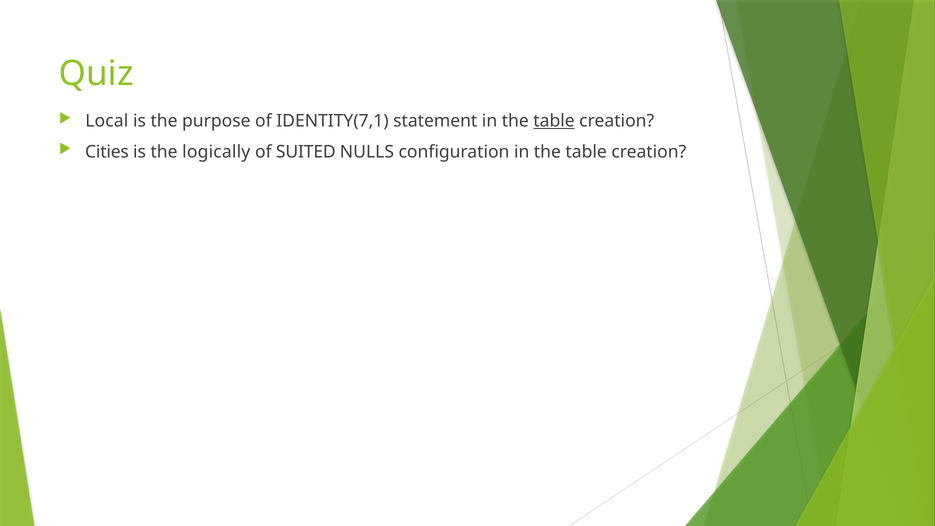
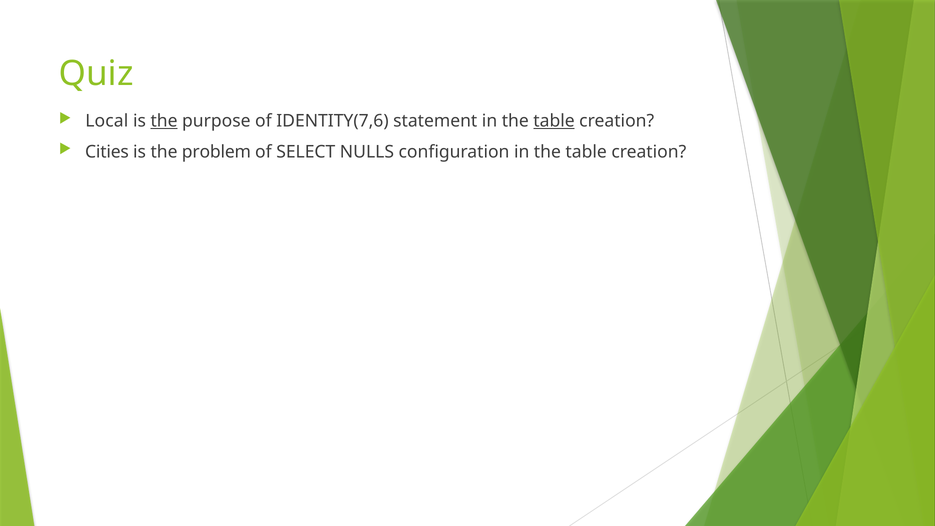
the at (164, 121) underline: none -> present
IDENTITY(7,1: IDENTITY(7,1 -> IDENTITY(7,6
logically: logically -> problem
SUITED: SUITED -> SELECT
